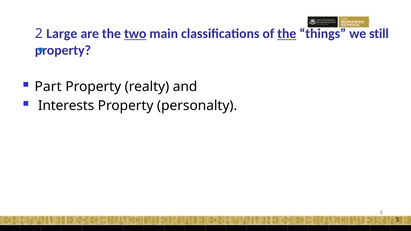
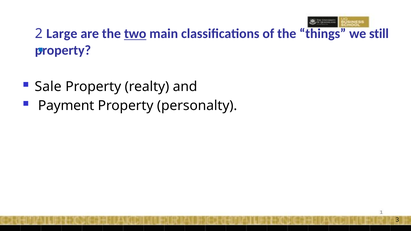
the at (287, 34) underline: present -> none
Part: Part -> Sale
Interests: Interests -> Payment
